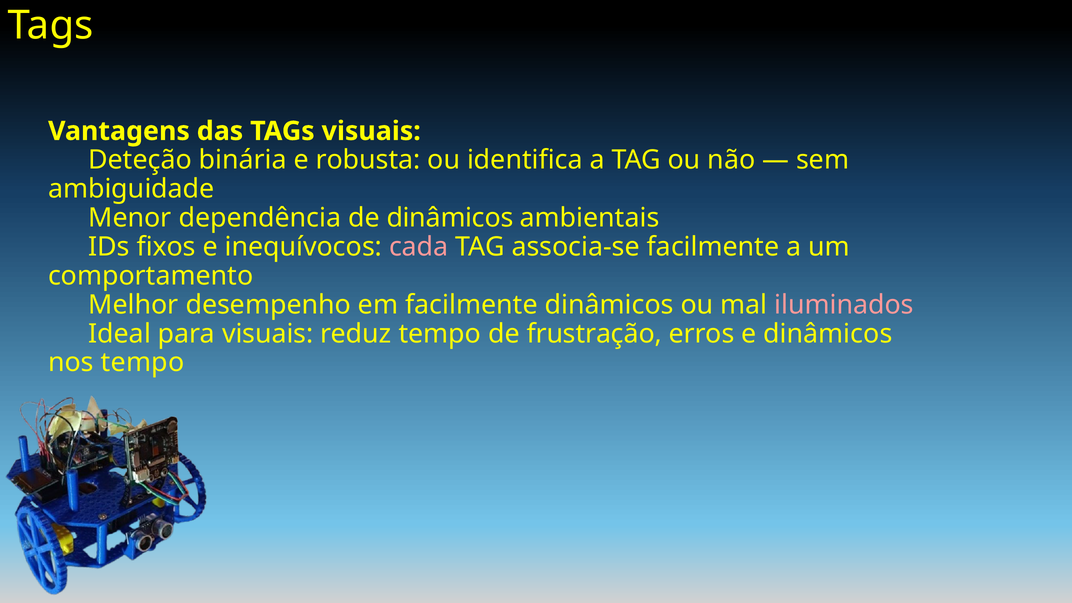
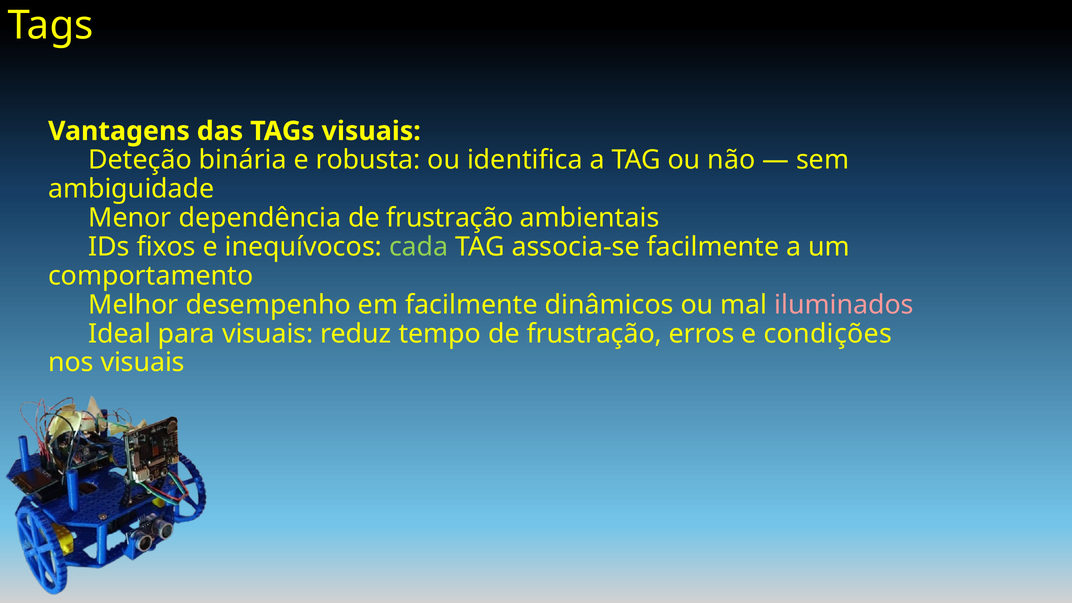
dependência de dinâmicos: dinâmicos -> frustração
cada colour: pink -> light green
e dinâmicos: dinâmicos -> condições
nos tempo: tempo -> visuais
